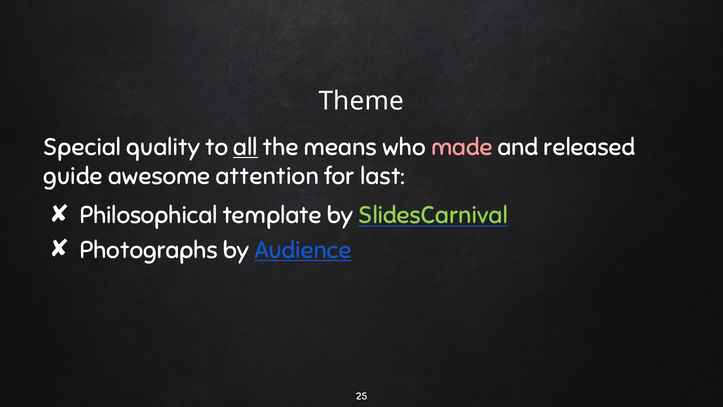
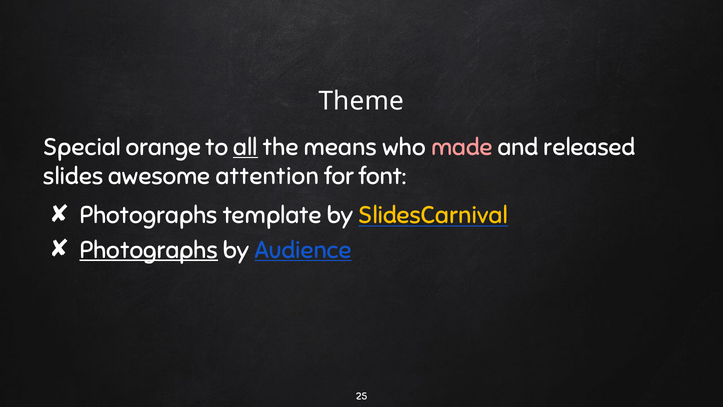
quality: quality -> orange
guide: guide -> slides
last: last -> font
Philosophical at (149, 215): Philosophical -> Photographs
SlidesCarnival colour: light green -> yellow
Photographs at (149, 250) underline: none -> present
